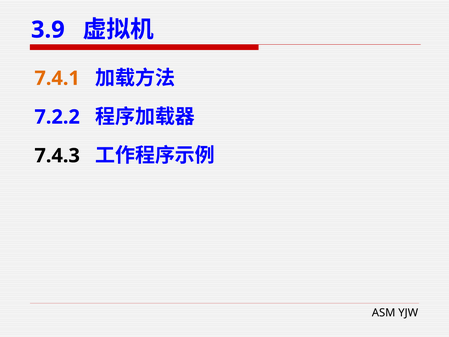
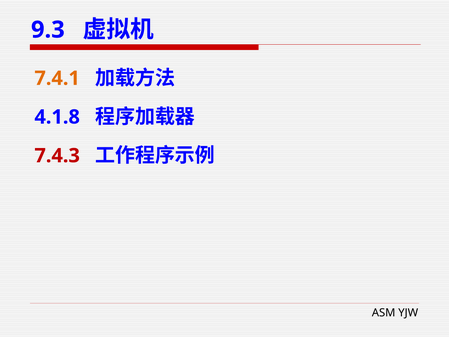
3.9: 3.9 -> 9.3
7.2.2: 7.2.2 -> 4.1.8
7.4.3 colour: black -> red
